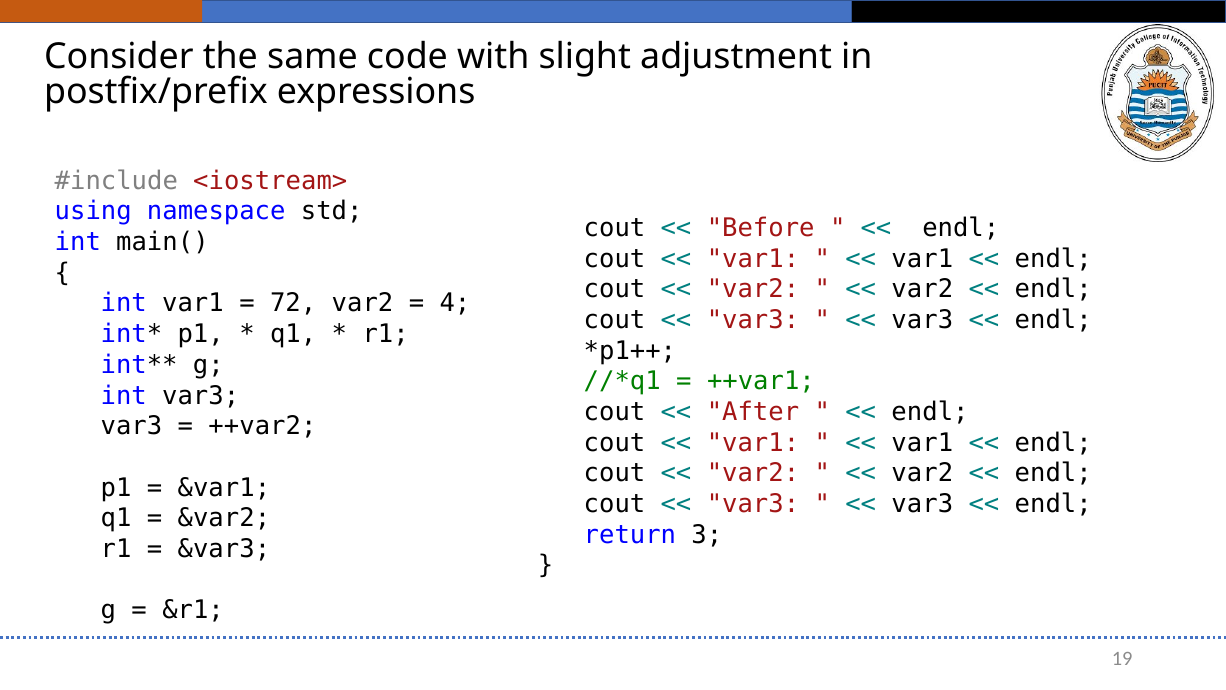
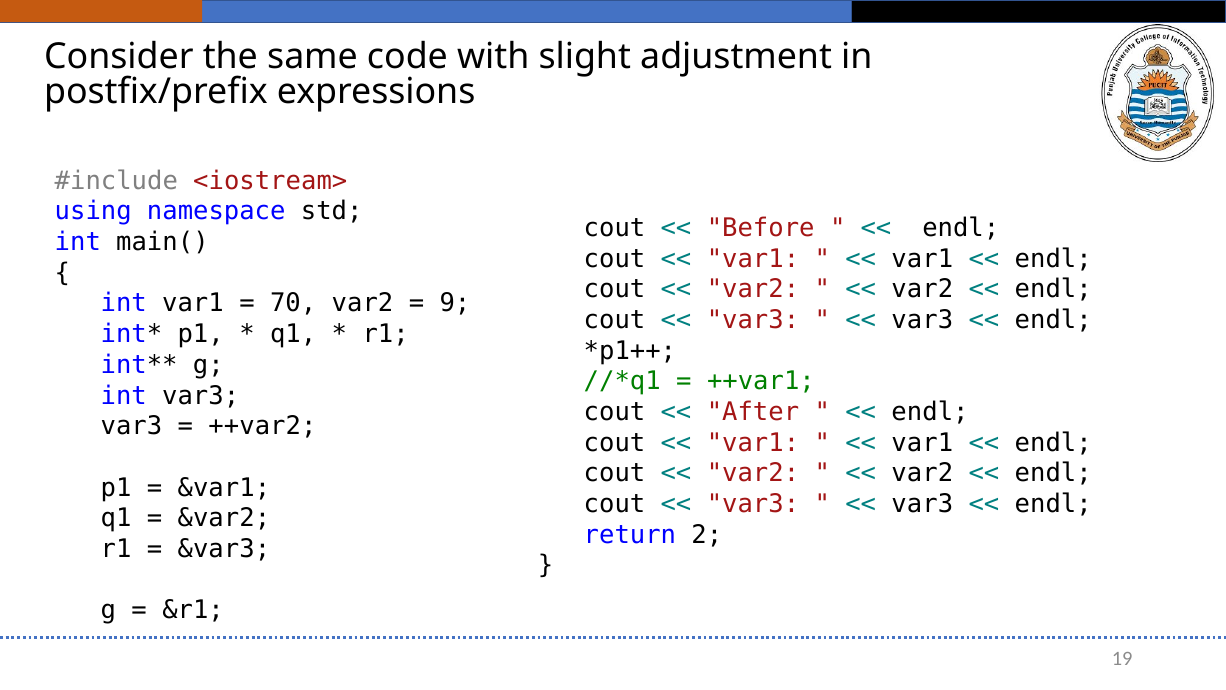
72: 72 -> 70
4: 4 -> 9
3: 3 -> 2
